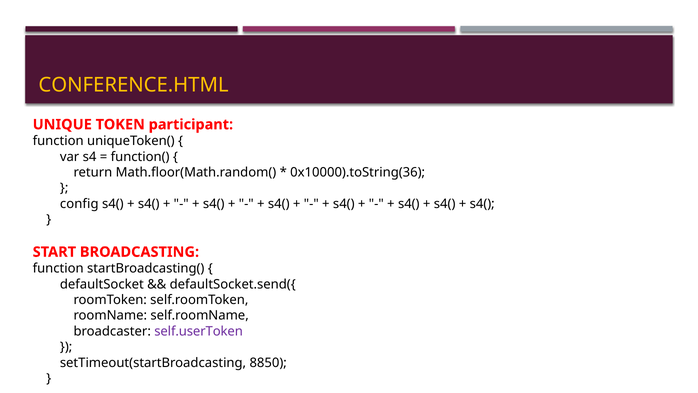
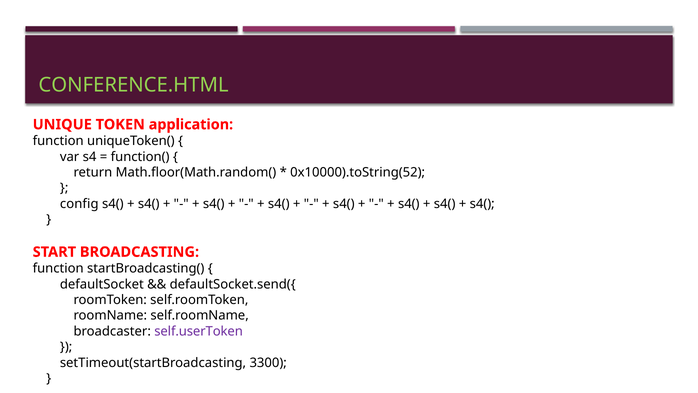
CONFERENCE.HTML colour: yellow -> light green
participant: participant -> application
0x10000).toString(36: 0x10000).toString(36 -> 0x10000).toString(52
8850: 8850 -> 3300
